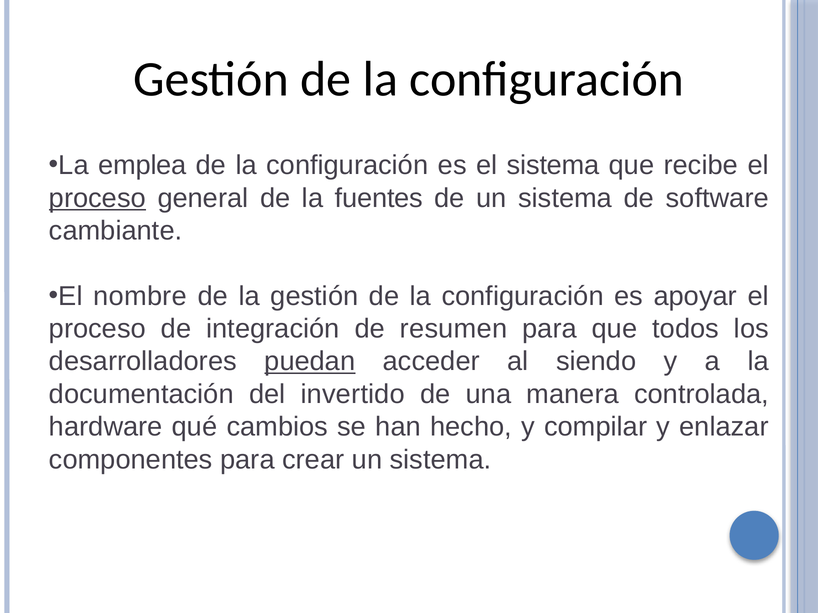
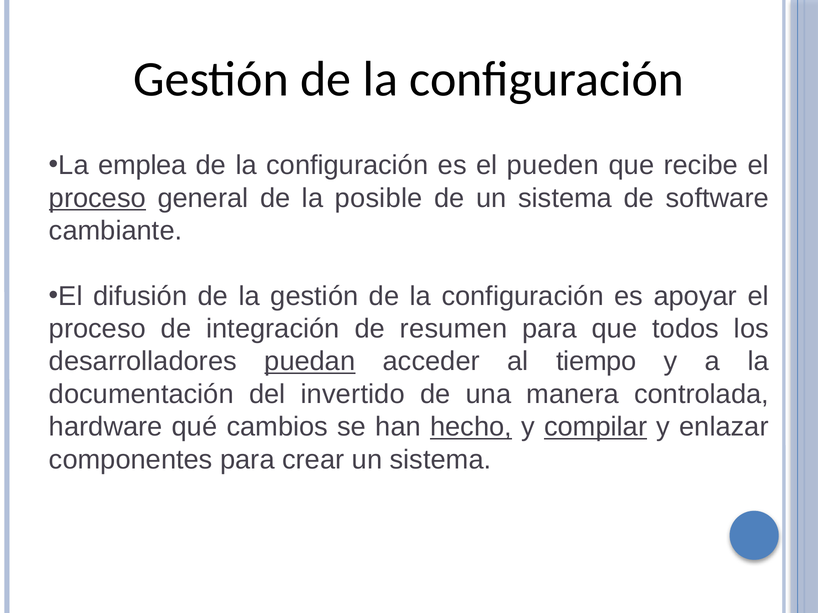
el sistema: sistema -> pueden
fuentes: fuentes -> posible
nombre: nombre -> difusión
siendo: siendo -> tiempo
hecho underline: none -> present
compilar underline: none -> present
